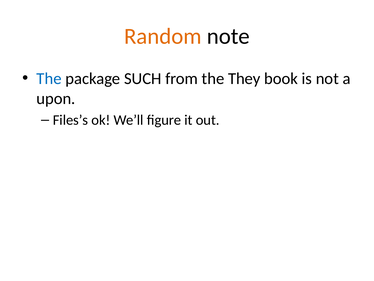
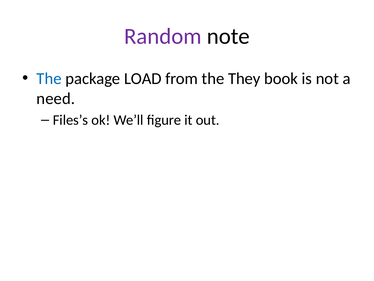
Random colour: orange -> purple
SUCH: SUCH -> LOAD
upon: upon -> need
